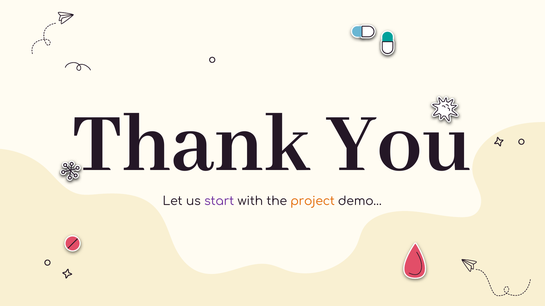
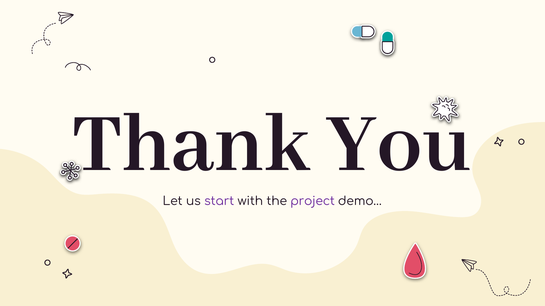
project colour: orange -> purple
